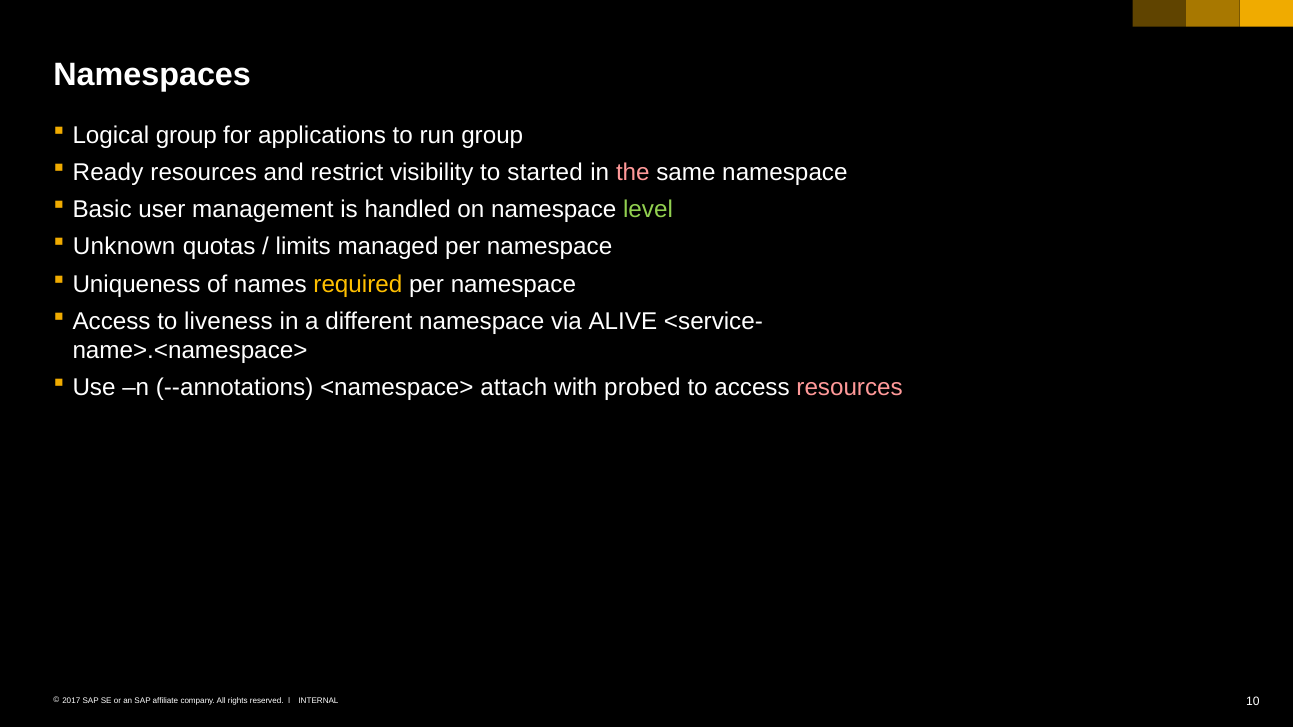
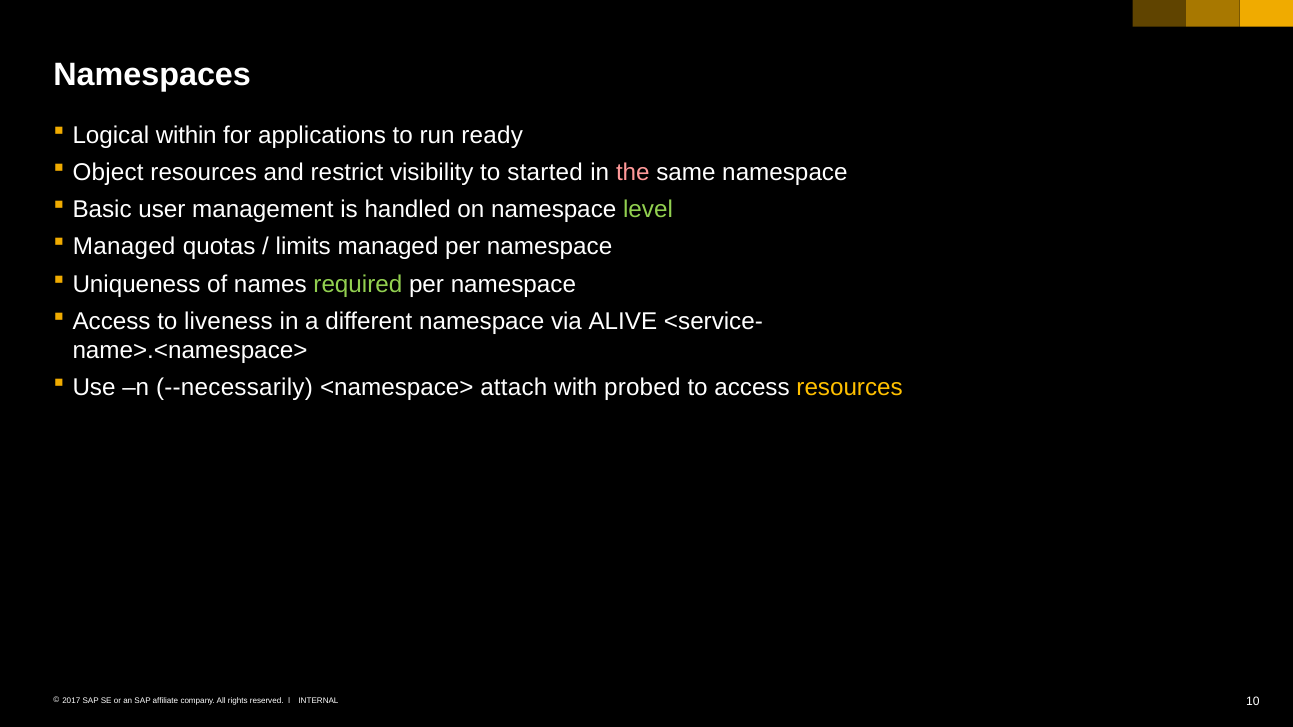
Logical group: group -> within
run group: group -> ready
Ready: Ready -> Object
Unknown at (124, 247): Unknown -> Managed
required colour: yellow -> light green
--annotations: --annotations -> --necessarily
resources at (850, 388) colour: pink -> yellow
